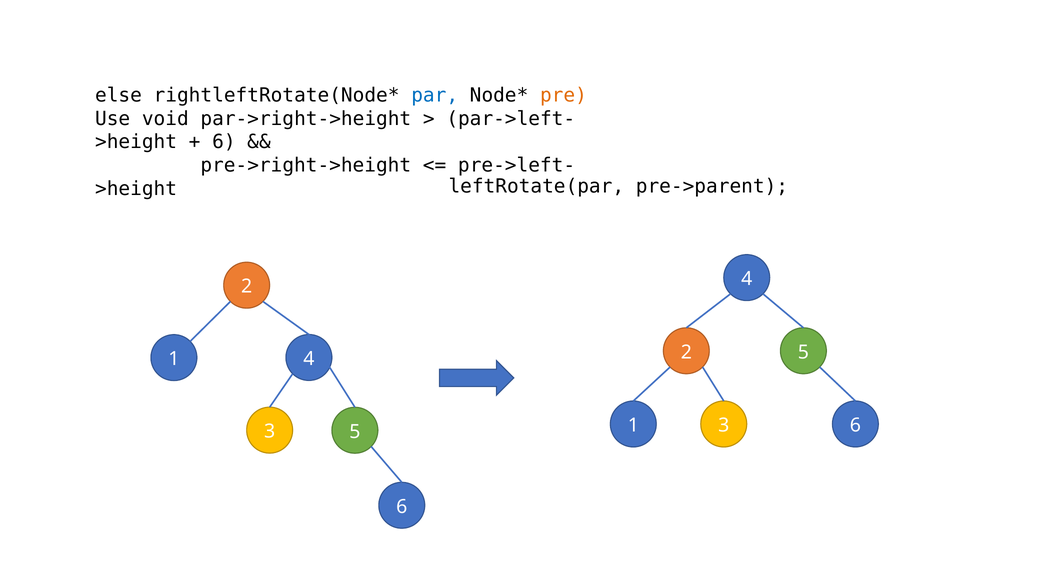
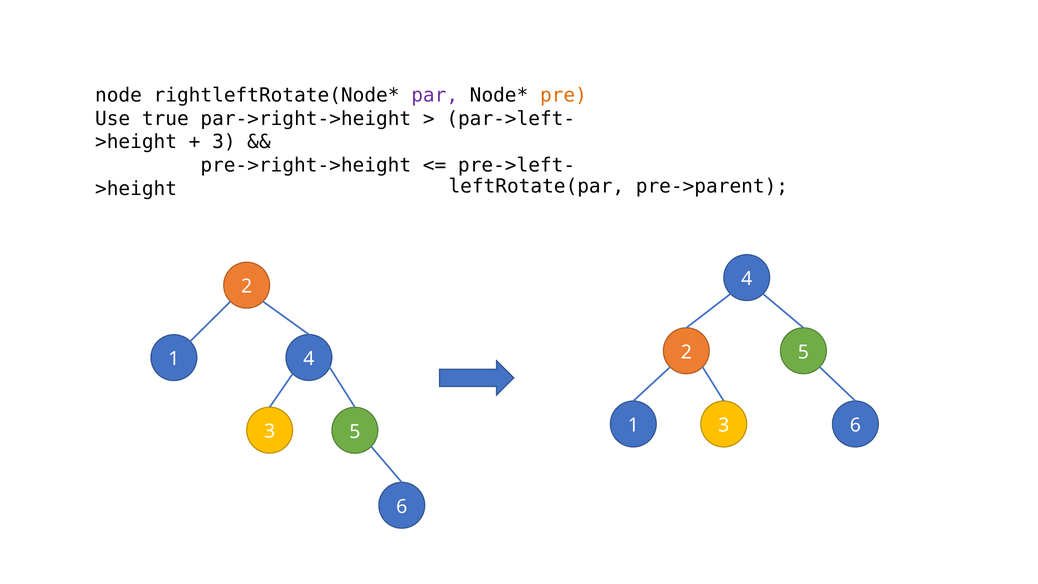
else: else -> node
par colour: blue -> purple
void: void -> true
6 at (224, 142): 6 -> 3
